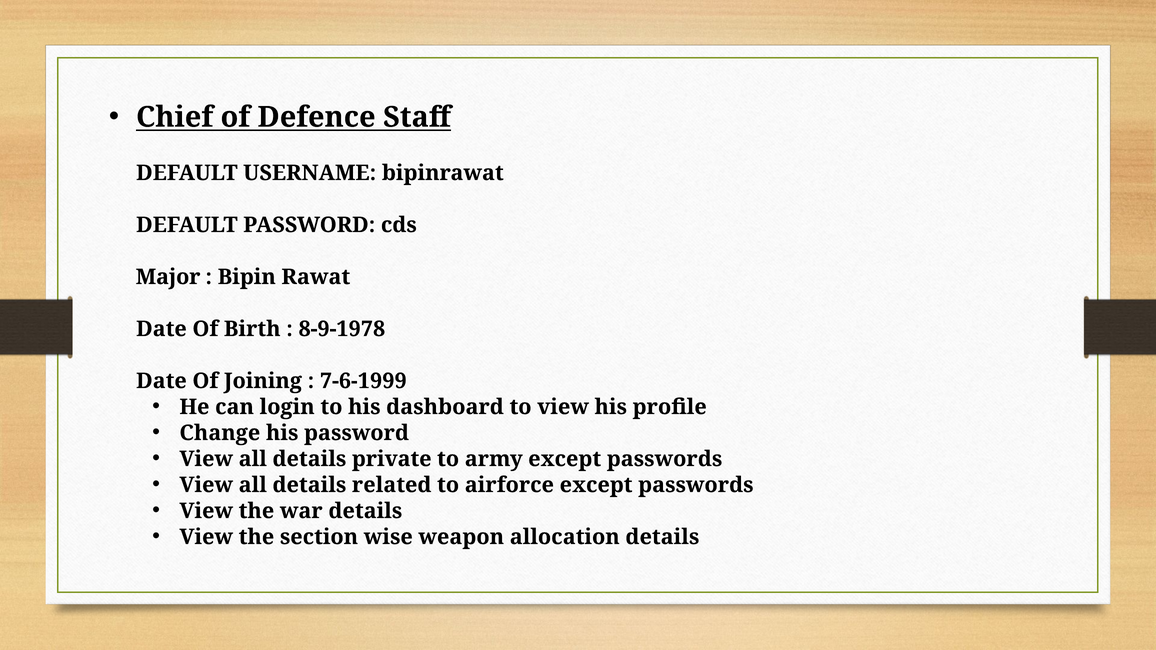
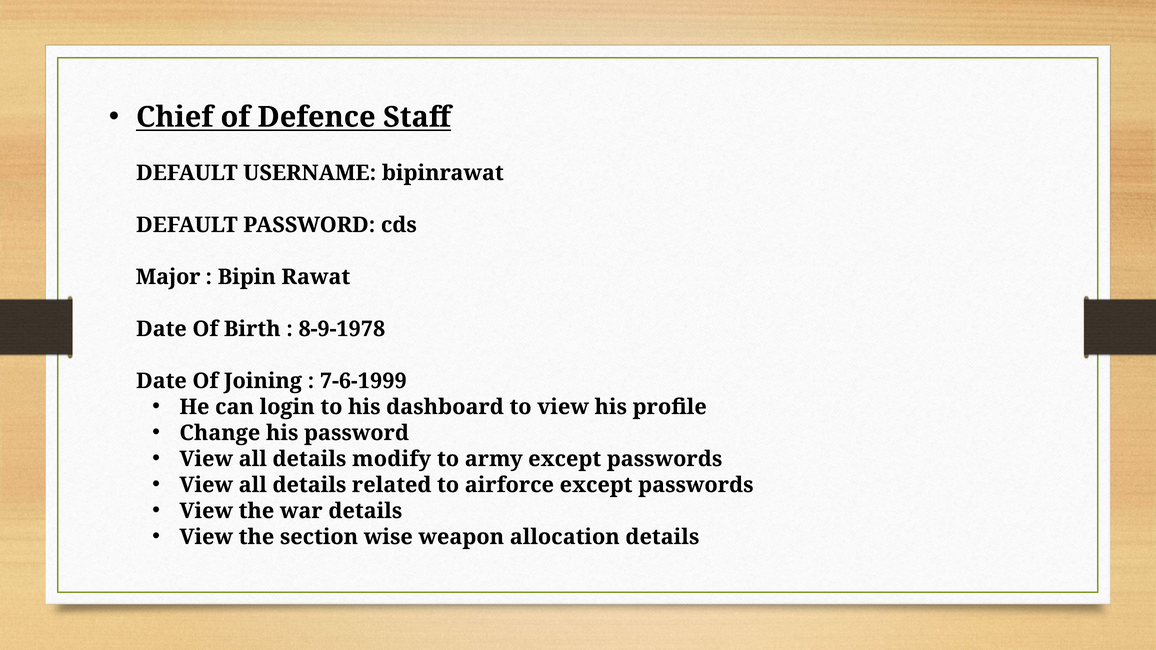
private: private -> modify
